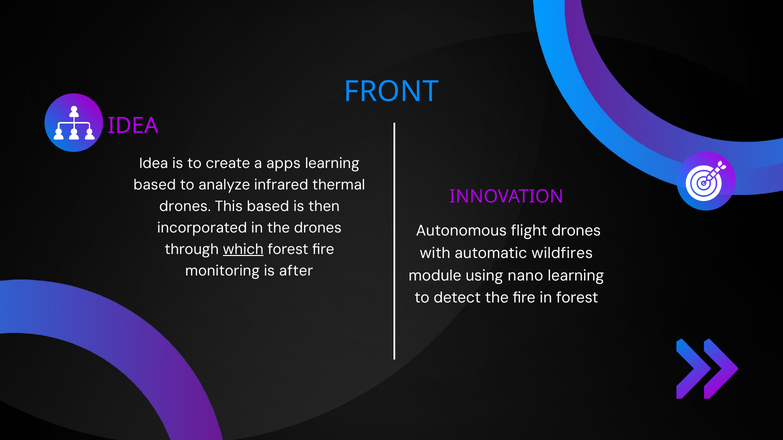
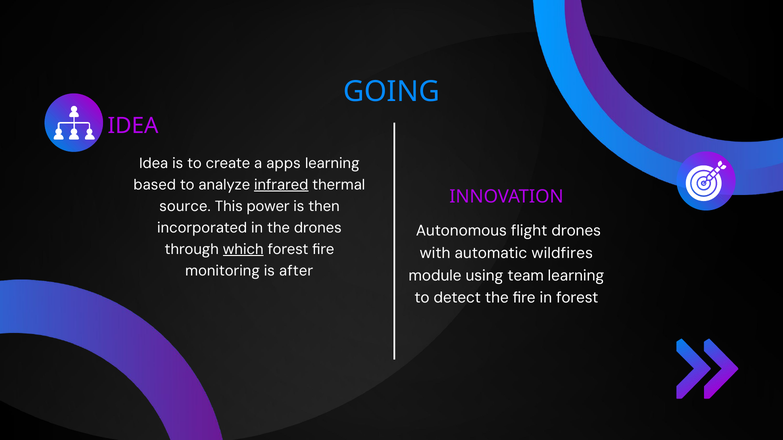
FRONT: FRONT -> GOING
infrared underline: none -> present
drones at (185, 206): drones -> source
This based: based -> power
nano: nano -> team
